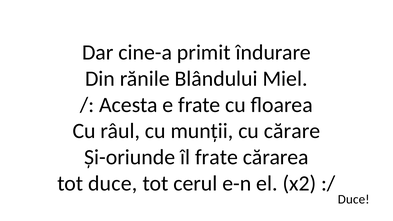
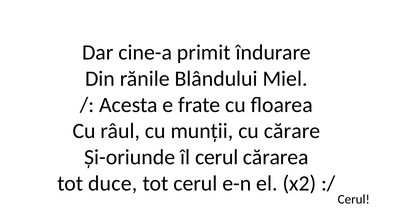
îl frate: frate -> cerul
Duce at (354, 199): Duce -> Cerul
